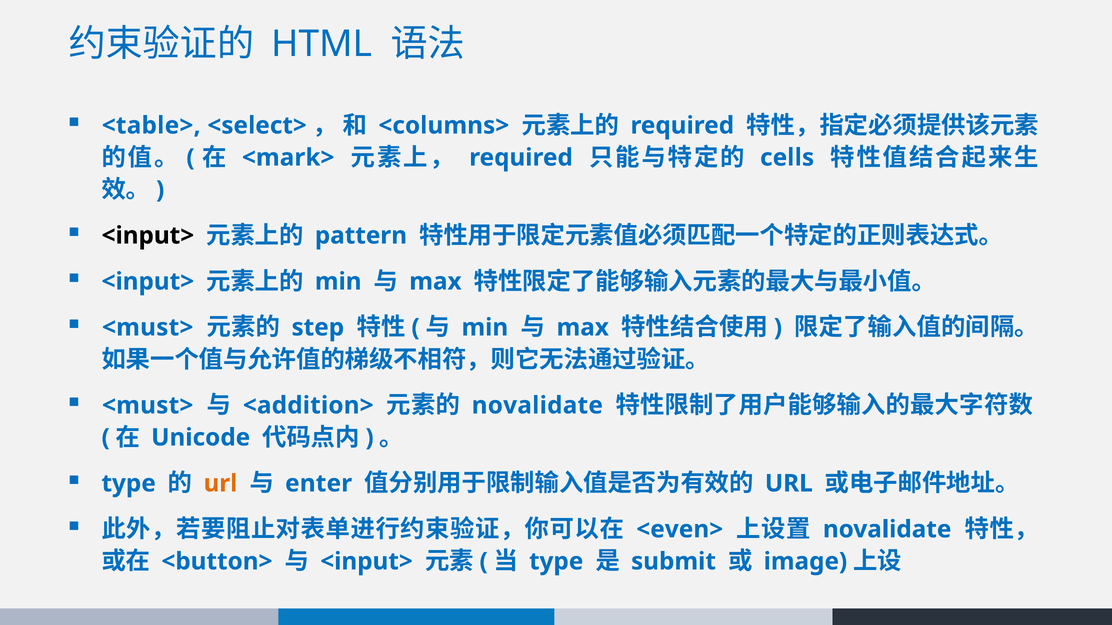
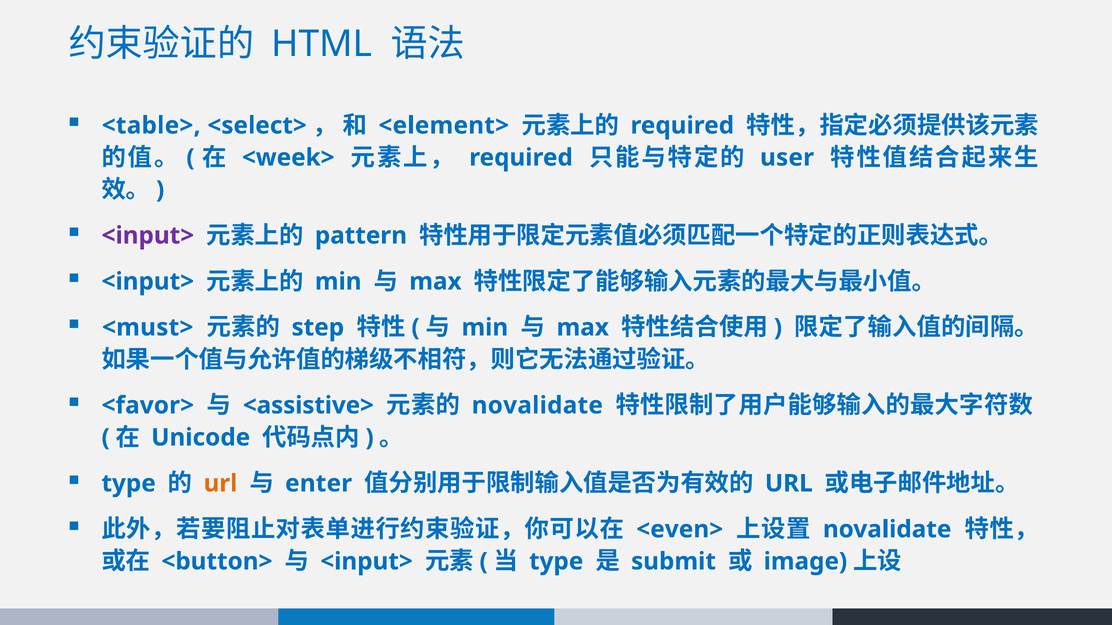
<columns>: <columns> -> <element>
<mark>: <mark> -> <week>
cells: cells -> user
<input> at (148, 236) colour: black -> purple
<must> at (148, 406): <must> -> <favor>
<addition>: <addition> -> <assistive>
